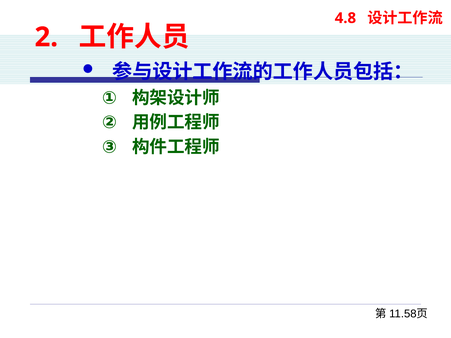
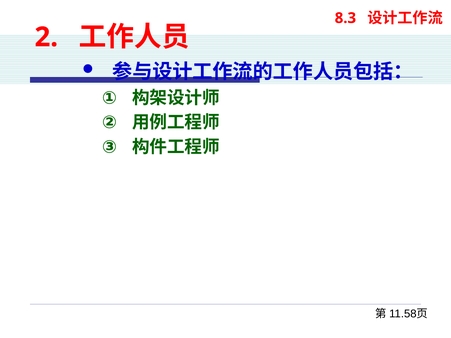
4.8: 4.8 -> 8.3
